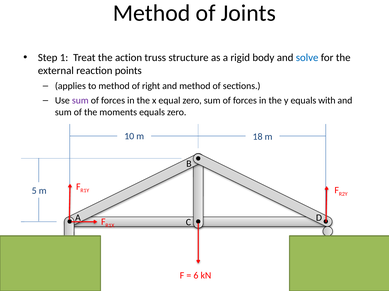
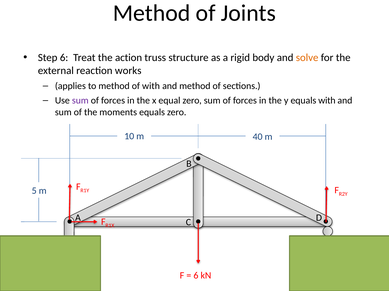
Step 1: 1 -> 6
solve colour: blue -> orange
points: points -> works
of right: right -> with
18: 18 -> 40
